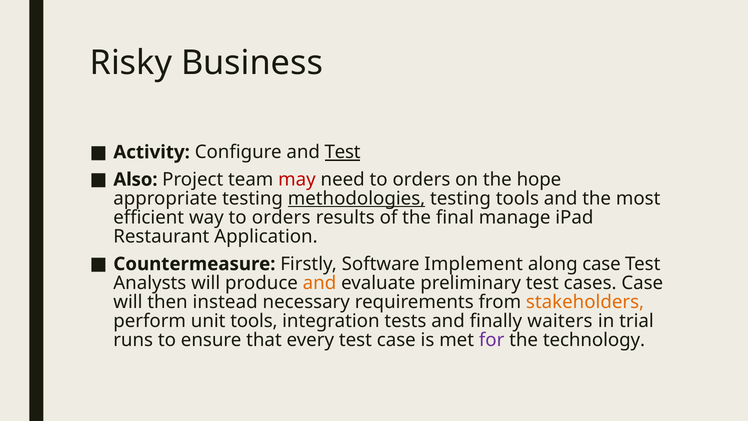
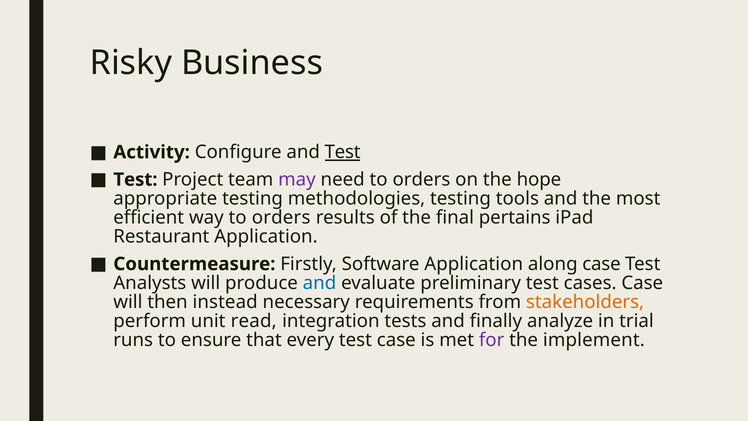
Also at (135, 179): Also -> Test
may colour: red -> purple
methodologies underline: present -> none
manage: manage -> pertains
Software Implement: Implement -> Application
and at (319, 283) colour: orange -> blue
unit tools: tools -> read
waiters: waiters -> analyze
technology: technology -> implement
